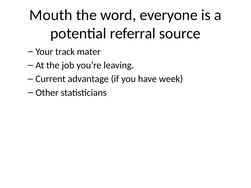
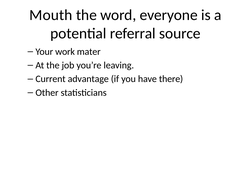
track: track -> work
week: week -> there
